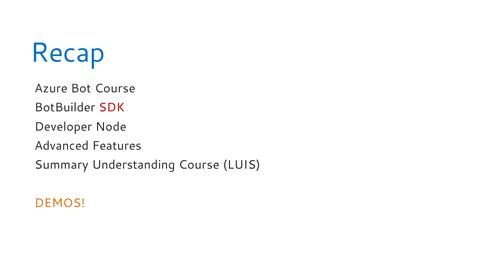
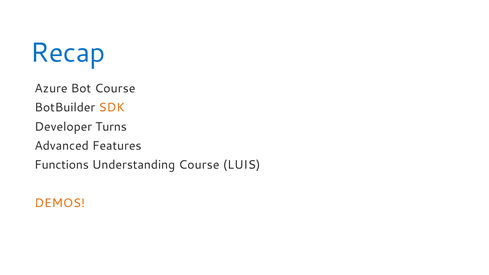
SDK colour: red -> orange
Node: Node -> Turns
Summary: Summary -> Functions
